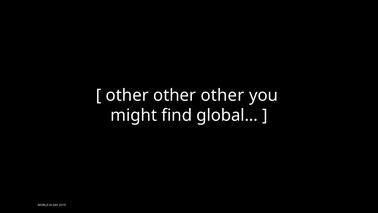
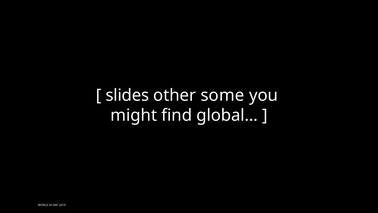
other at (127, 95): other -> slides
other at (222, 95): other -> some
